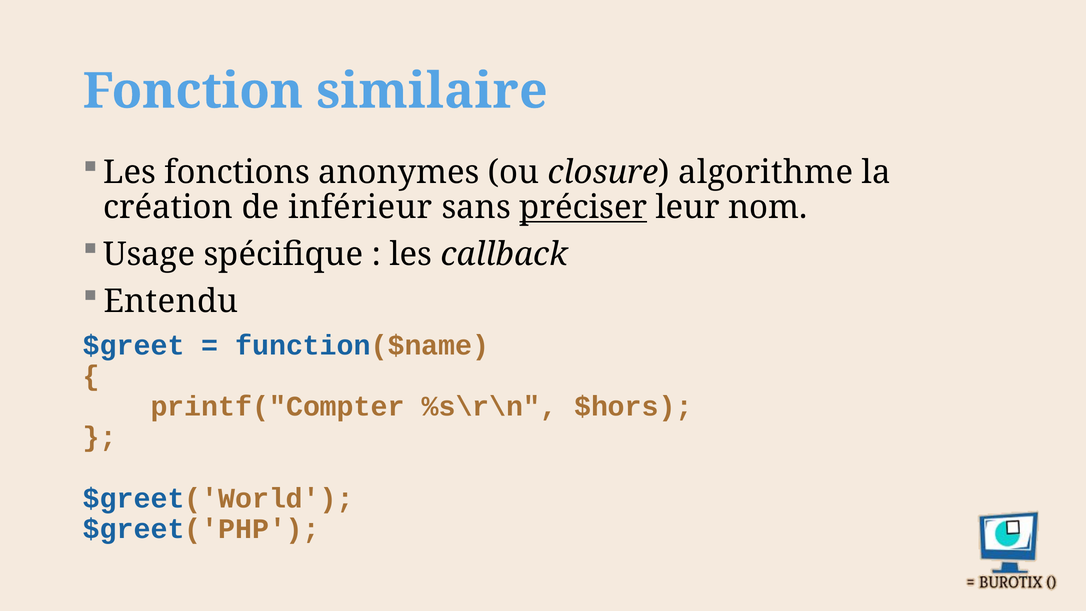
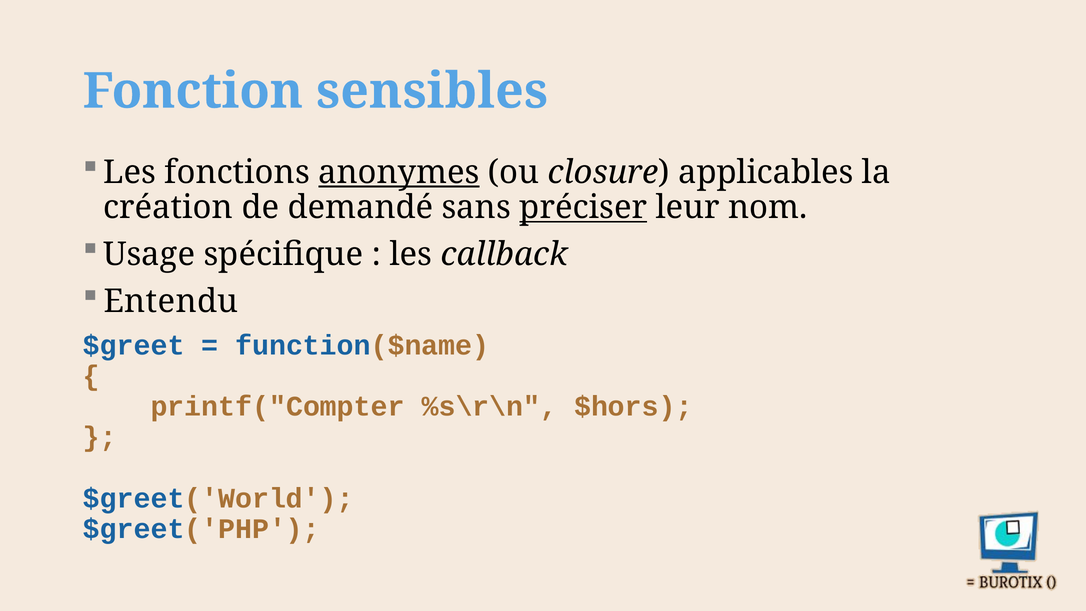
similaire: similaire -> sensibles
anonymes underline: none -> present
algorithme: algorithme -> applicables
inférieur: inférieur -> demandé
